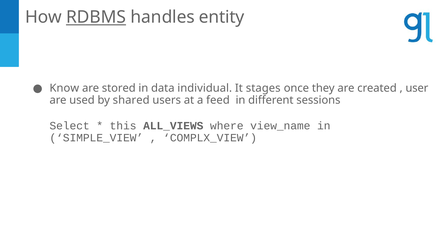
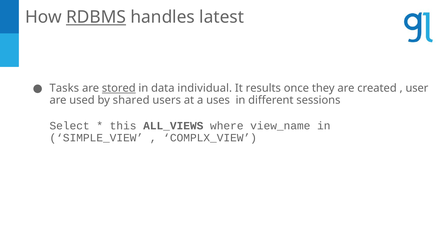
entity: entity -> latest
Know: Know -> Tasks
stored underline: none -> present
stages: stages -> results
feed: feed -> uses
